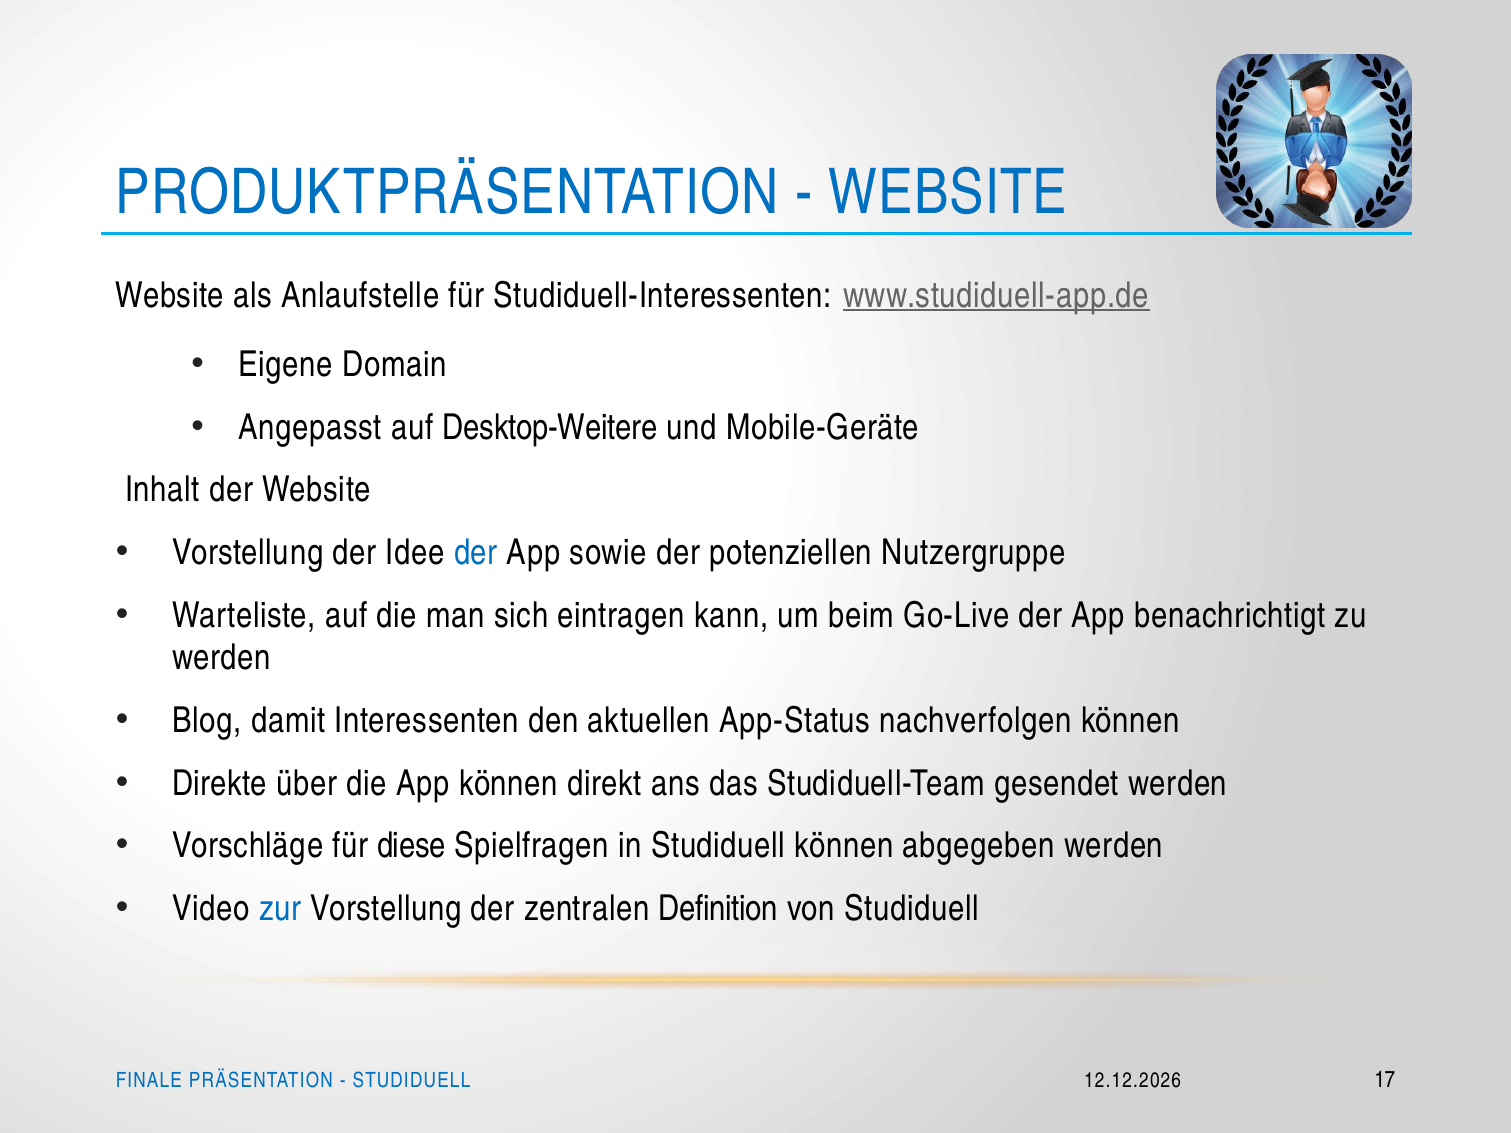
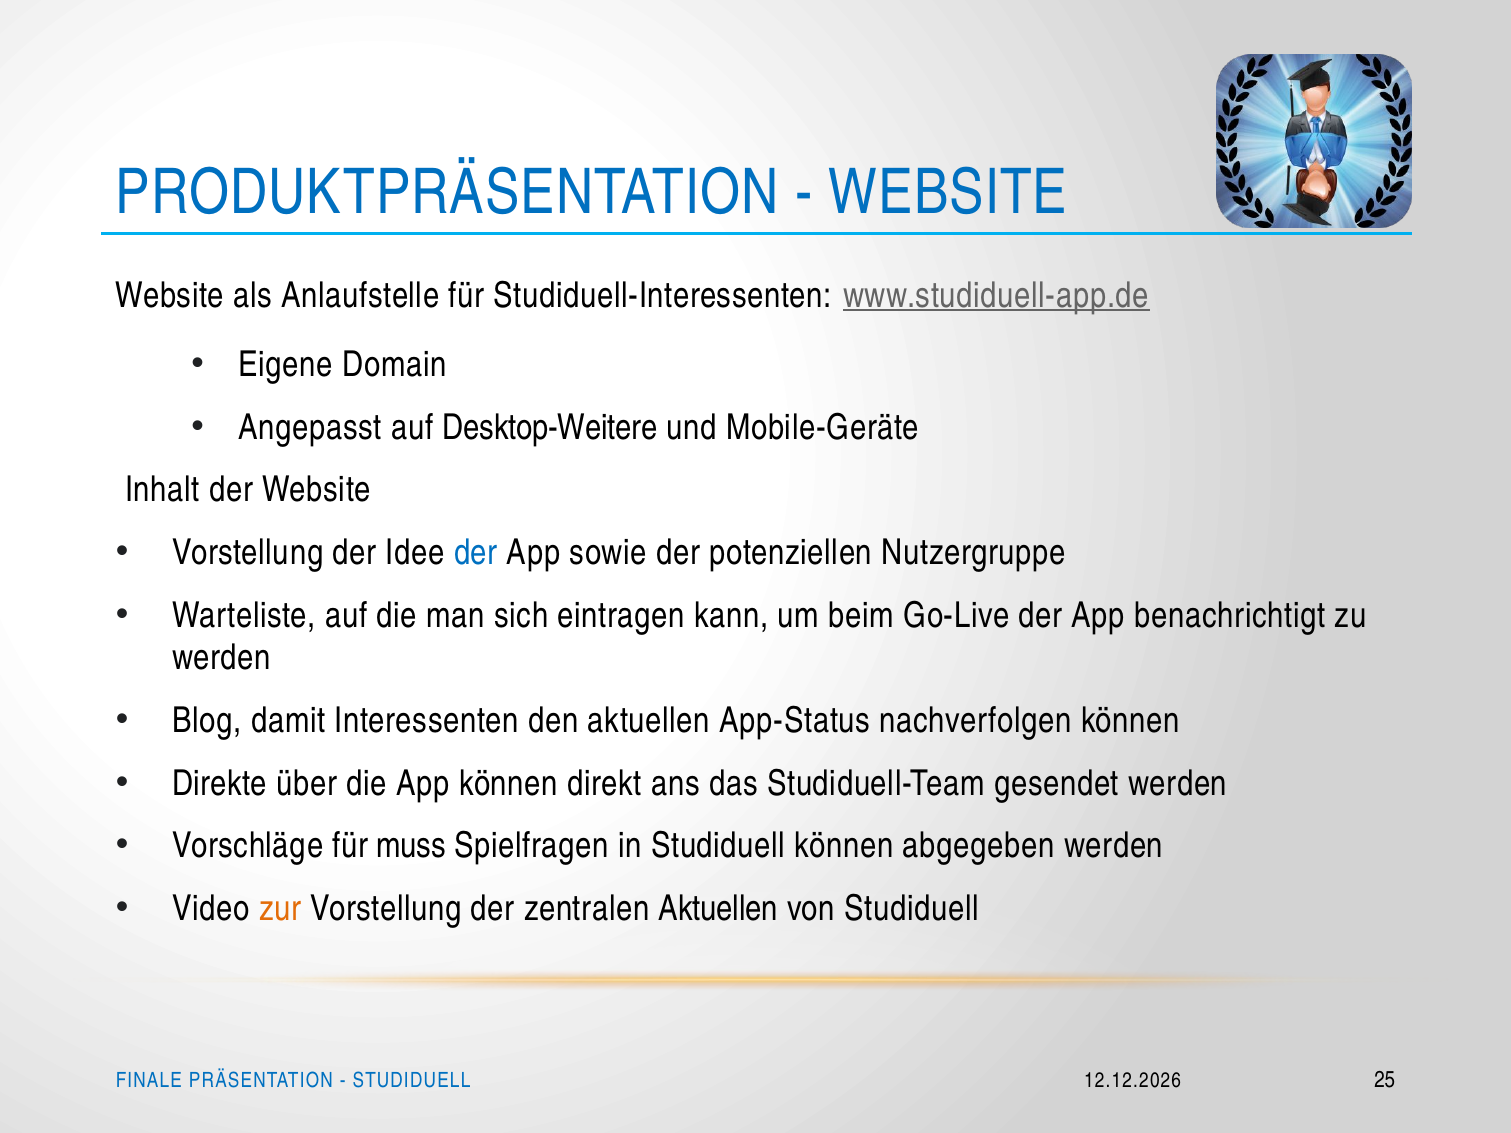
diese: diese -> muss
zur colour: blue -> orange
zentralen Definition: Definition -> Aktuellen
17: 17 -> 25
